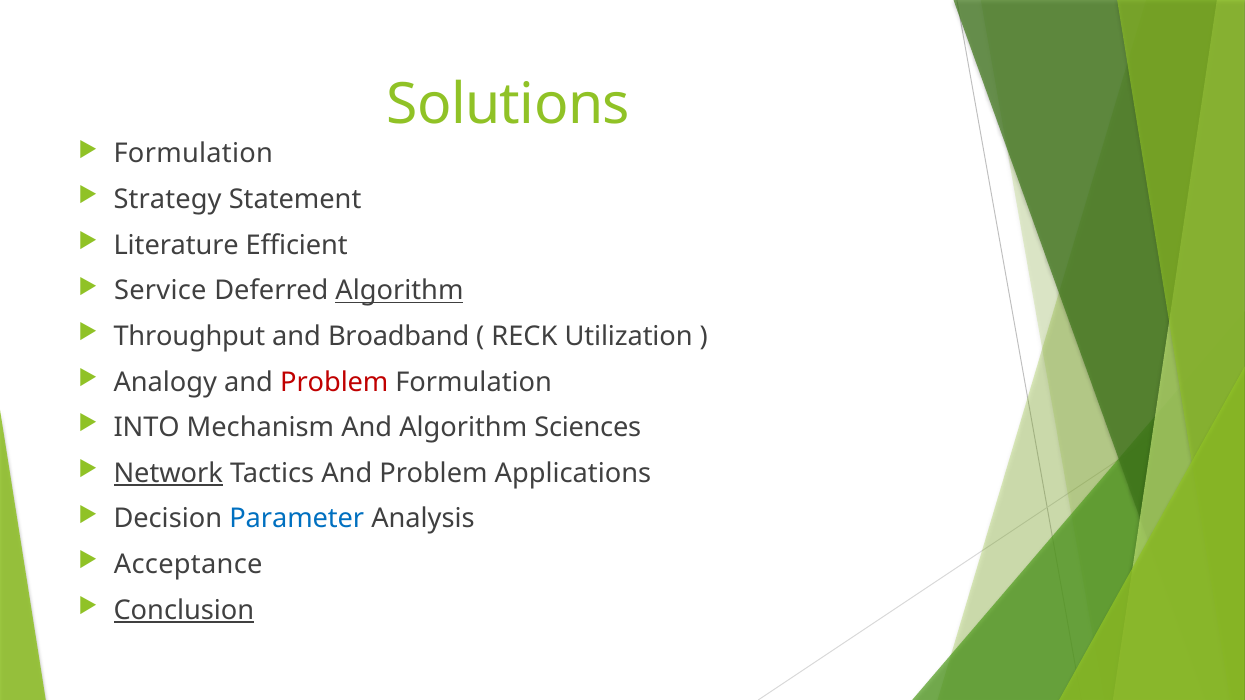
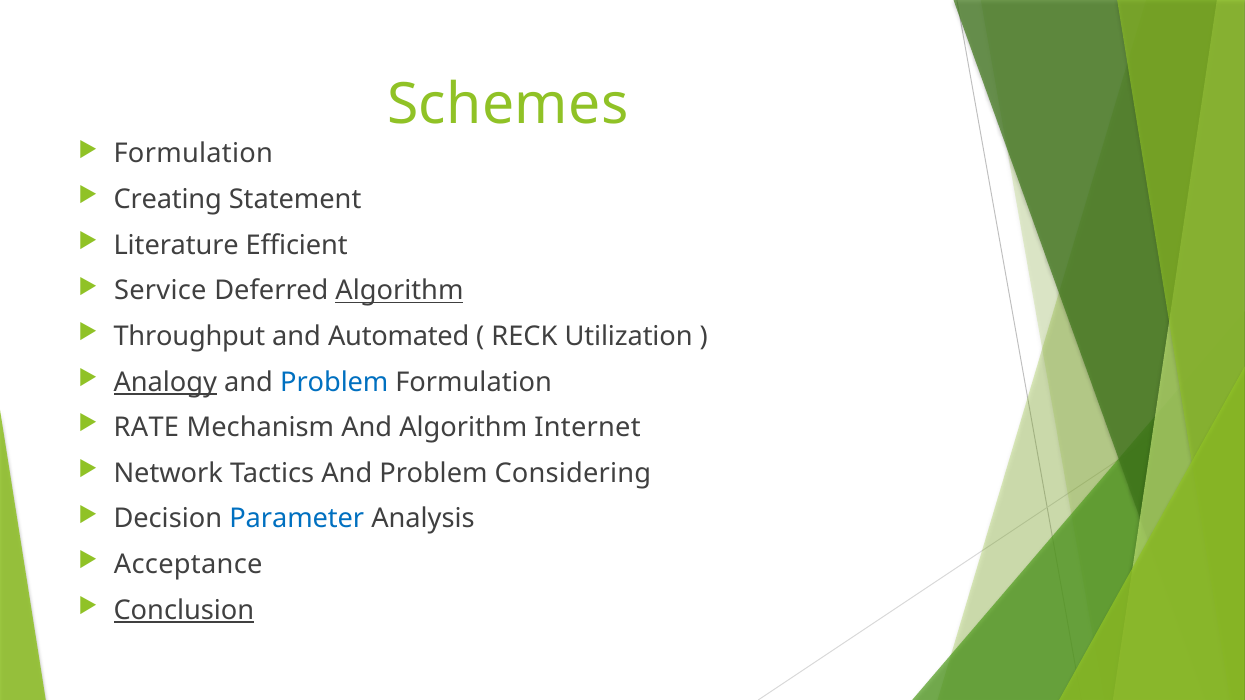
Solutions: Solutions -> Schemes
Strategy: Strategy -> Creating
Broadband: Broadband -> Automated
Analogy underline: none -> present
Problem at (334, 382) colour: red -> blue
INTO: INTO -> RATE
Sciences: Sciences -> Internet
Network underline: present -> none
Applications: Applications -> Considering
